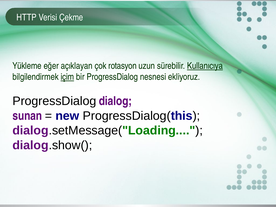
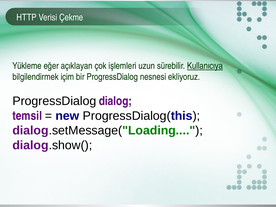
rotasyon: rotasyon -> işlemleri
içim underline: present -> none
sunan: sunan -> temsil
